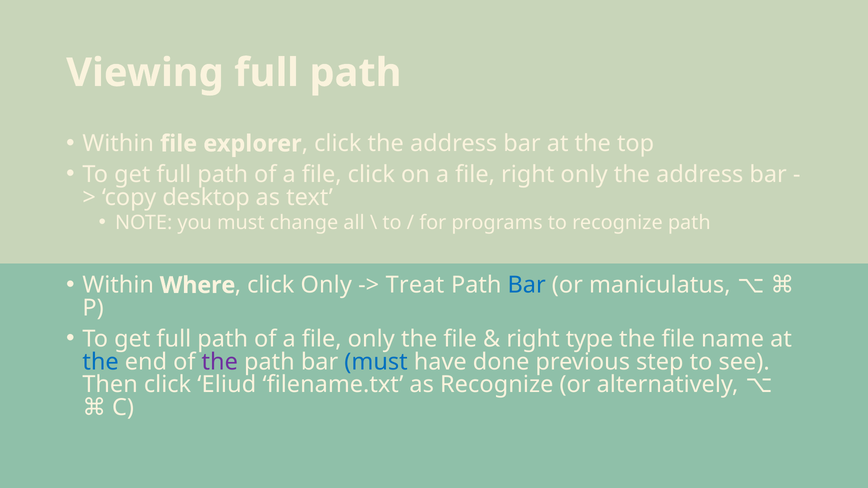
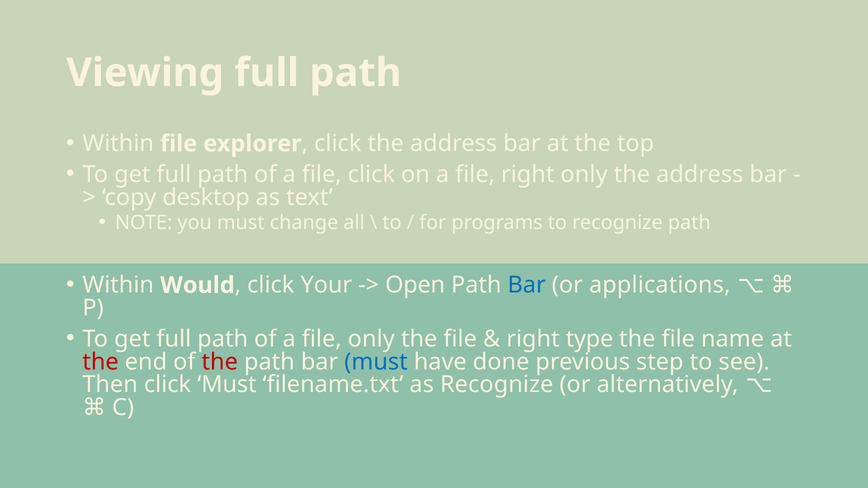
Where: Where -> Would
click Only: Only -> Your
Treat: Treat -> Open
maniculatus: maniculatus -> applications
the at (101, 362) colour: blue -> red
the at (220, 362) colour: purple -> red
click Eliud: Eliud -> Must
